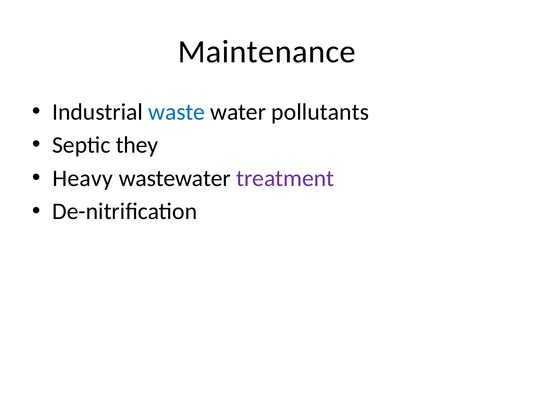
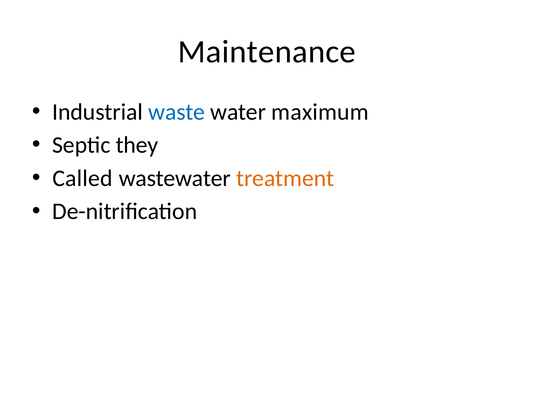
pollutants: pollutants -> maximum
Heavy: Heavy -> Called
treatment colour: purple -> orange
